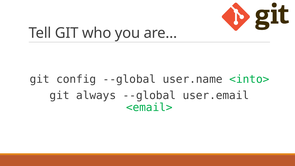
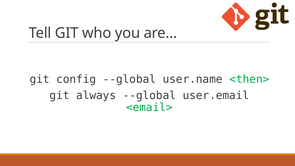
<into>: <into> -> <then>
